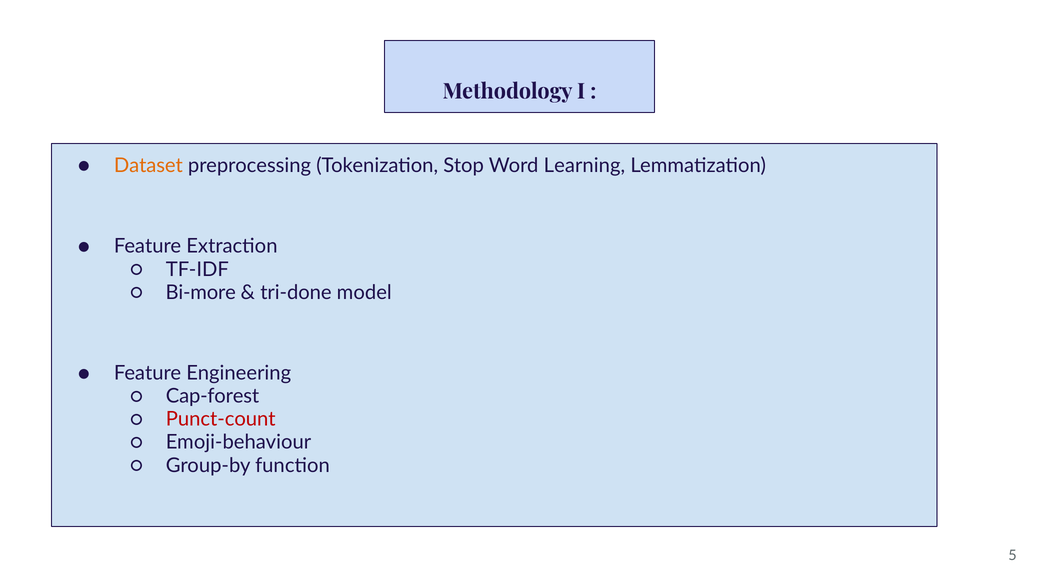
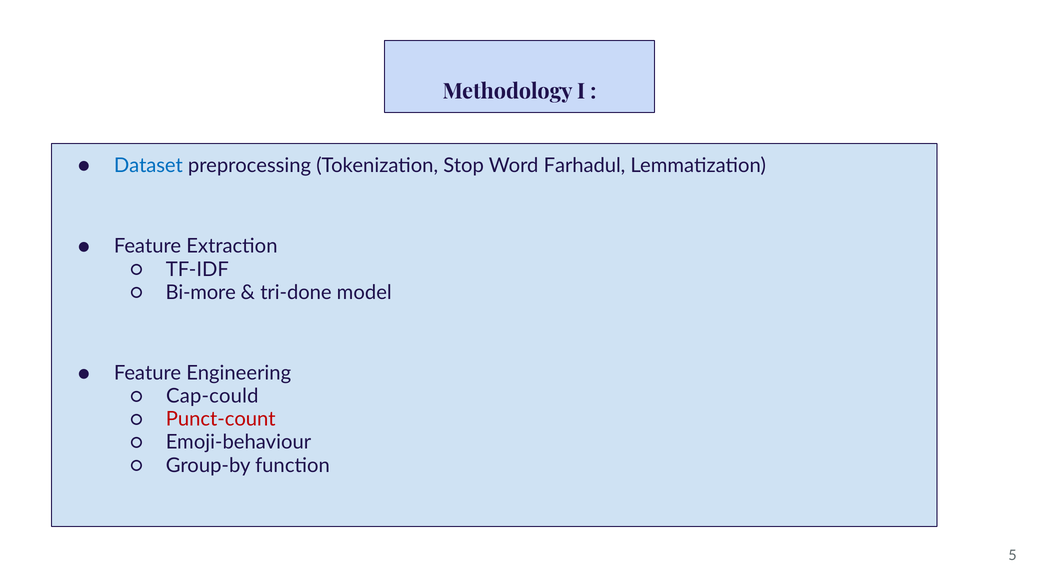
Dataset colour: orange -> blue
Learning: Learning -> Farhadul
Cap-forest: Cap-forest -> Cap-could
